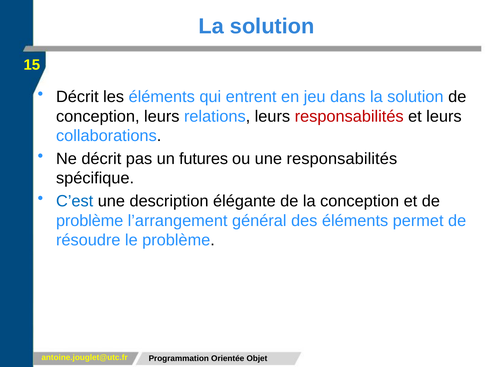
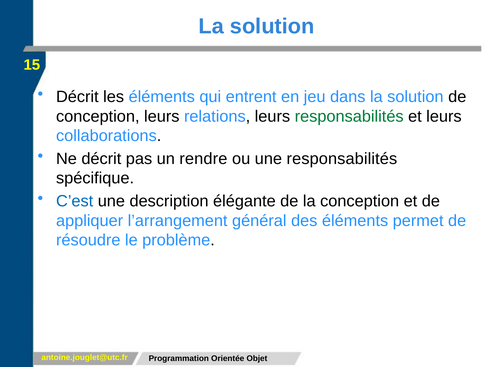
responsabilités at (349, 116) colour: red -> green
futures: futures -> rendre
problème at (90, 221): problème -> appliquer
